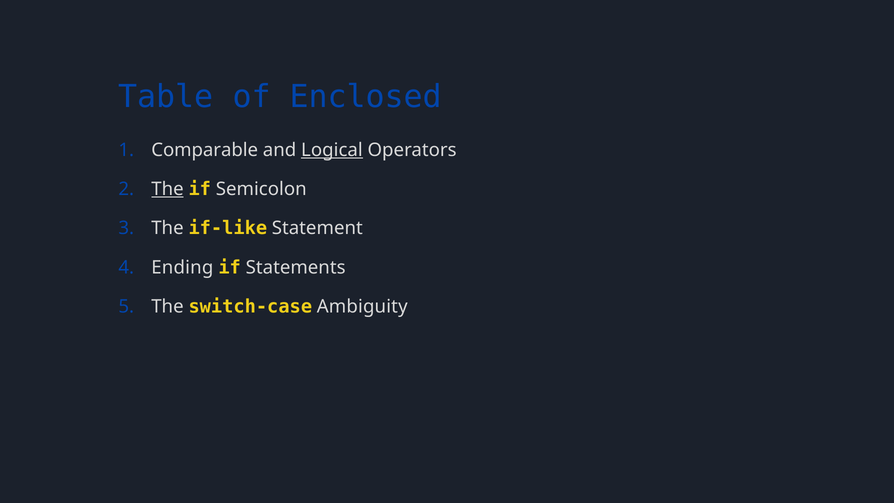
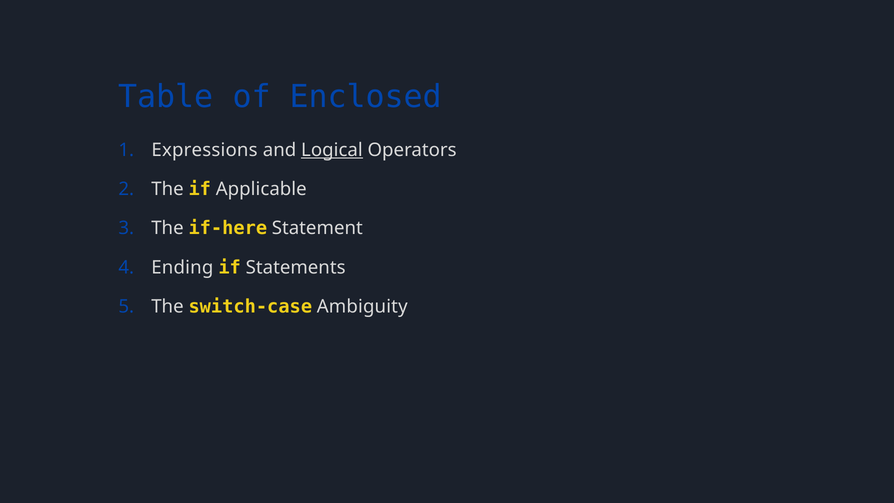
Comparable: Comparable -> Expressions
The at (167, 189) underline: present -> none
Semicolon: Semicolon -> Applicable
if-like: if-like -> if-here
